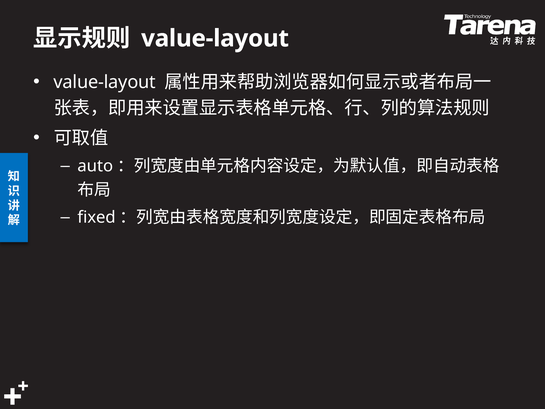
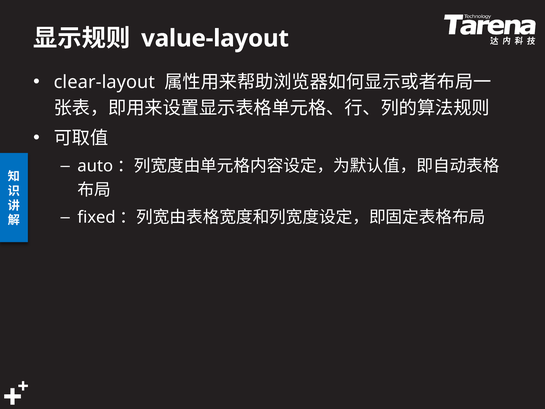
value-layout at (105, 82): value-layout -> clear-layout
